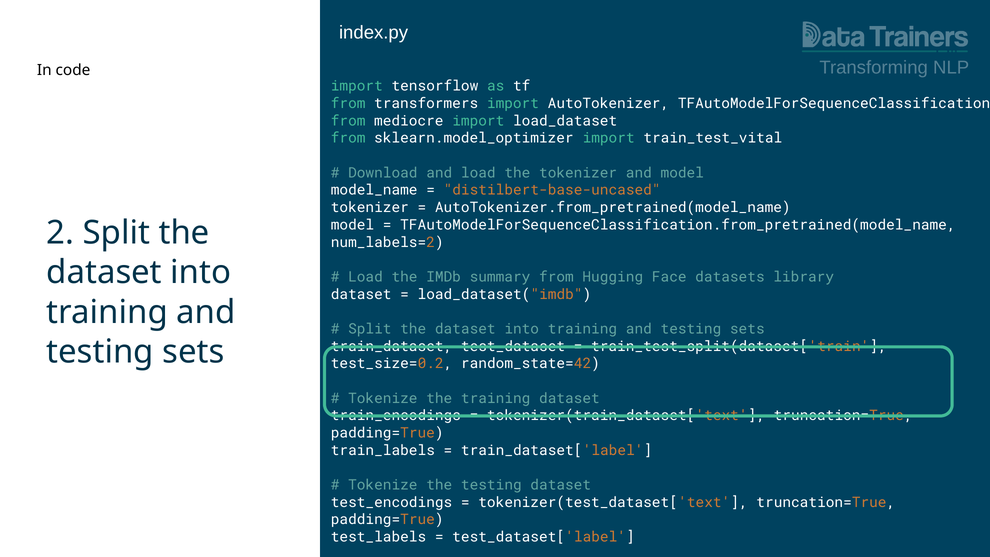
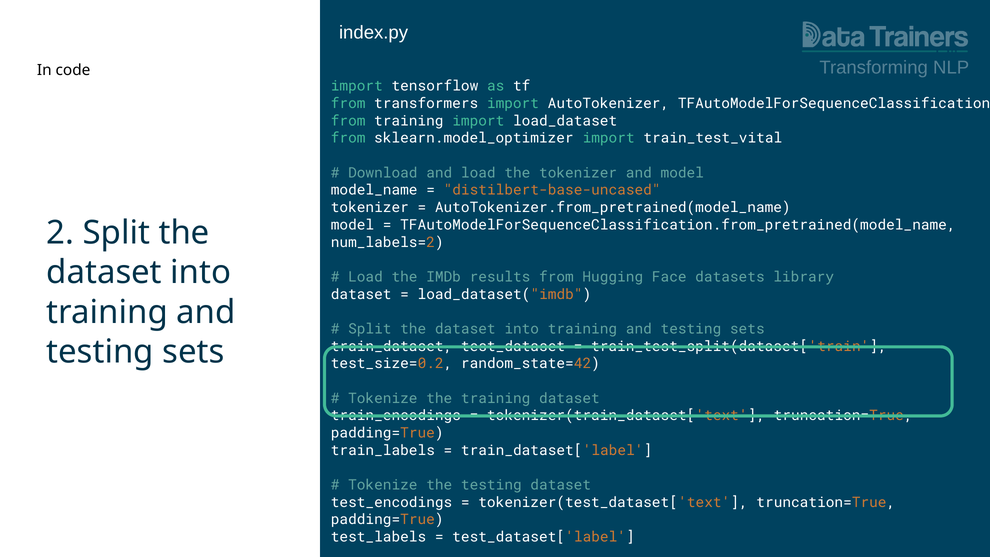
from mediocre: mediocre -> training
summary: summary -> results
